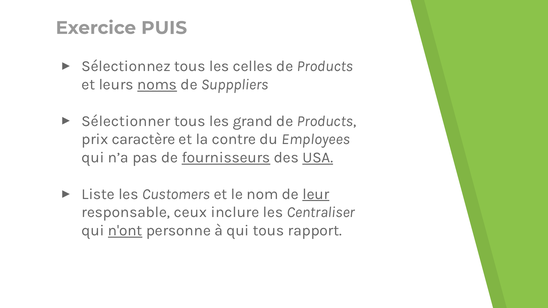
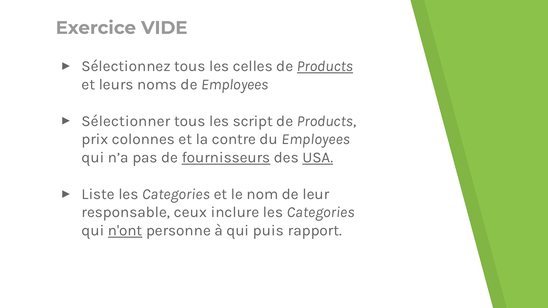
PUIS: PUIS -> VIDE
Products at (325, 66) underline: none -> present
noms underline: present -> none
de Supppliers: Supppliers -> Employees
grand: grand -> script
caractère: caractère -> colonnes
Liste les Customers: Customers -> Categories
leur underline: present -> none
inclure les Centraliser: Centraliser -> Categories
qui tous: tous -> puis
